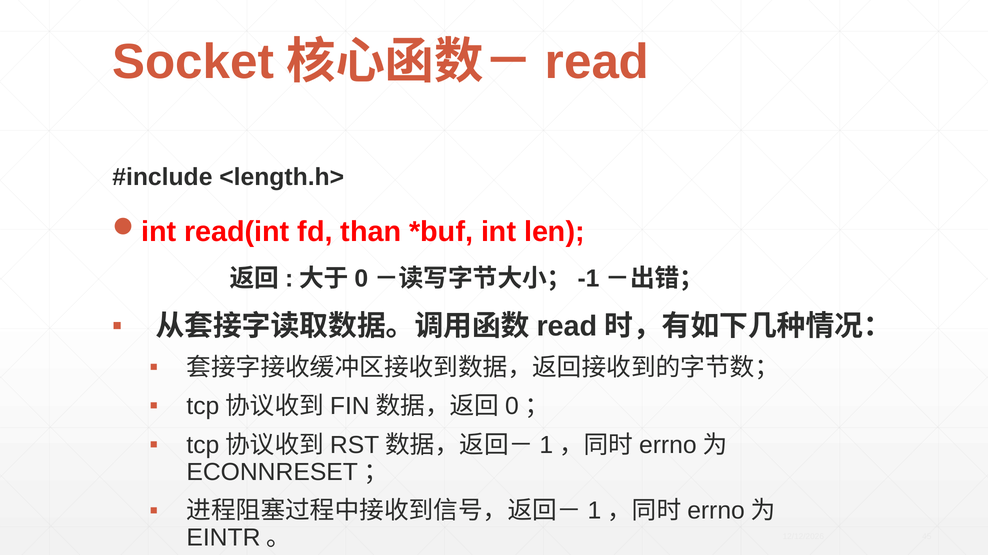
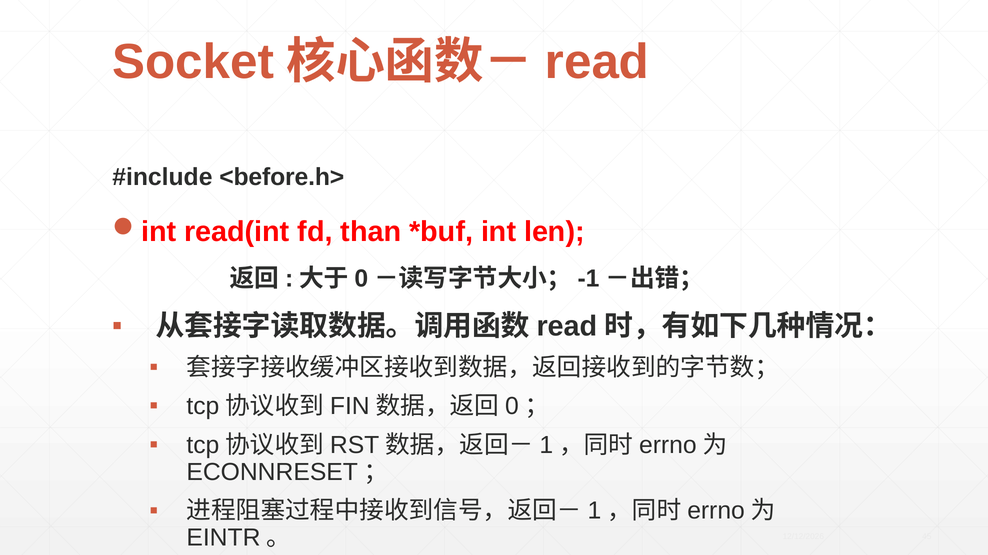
<length.h>: <length.h> -> <before.h>
